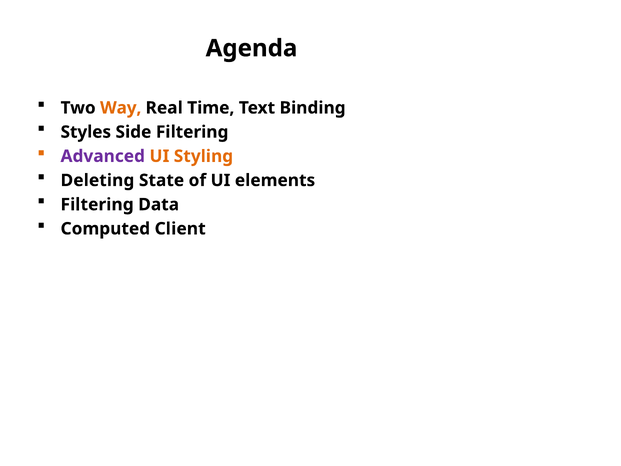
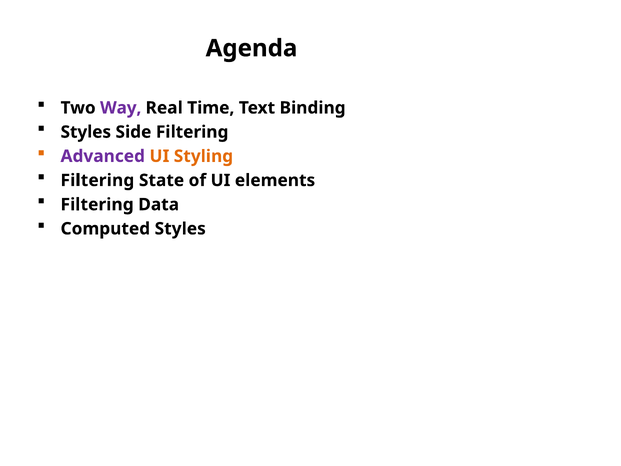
Way colour: orange -> purple
Deleting at (97, 180): Deleting -> Filtering
Computed Client: Client -> Styles
